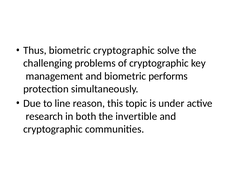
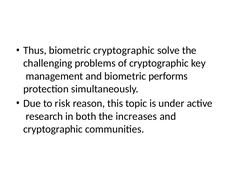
line: line -> risk
invertible: invertible -> increases
